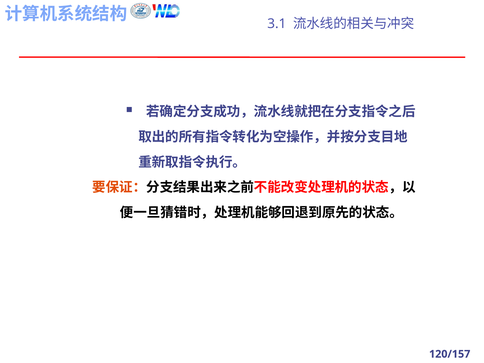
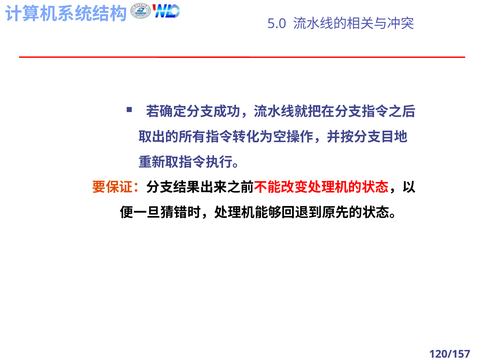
3.1: 3.1 -> 5.0
